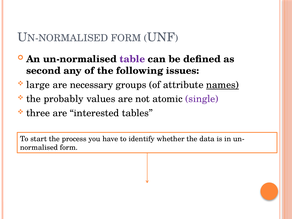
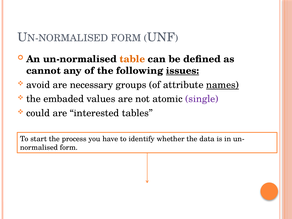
table colour: purple -> orange
second: second -> cannot
issues underline: none -> present
large: large -> avoid
probably: probably -> embaded
three: three -> could
